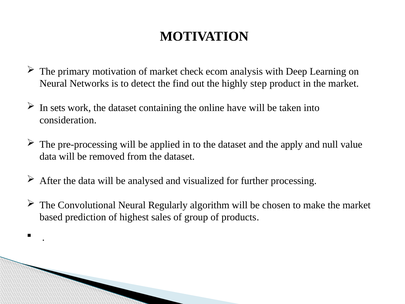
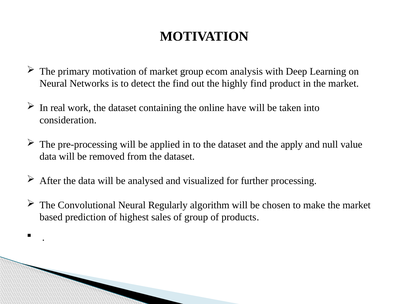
market check: check -> group
highly step: step -> find
sets: sets -> real
